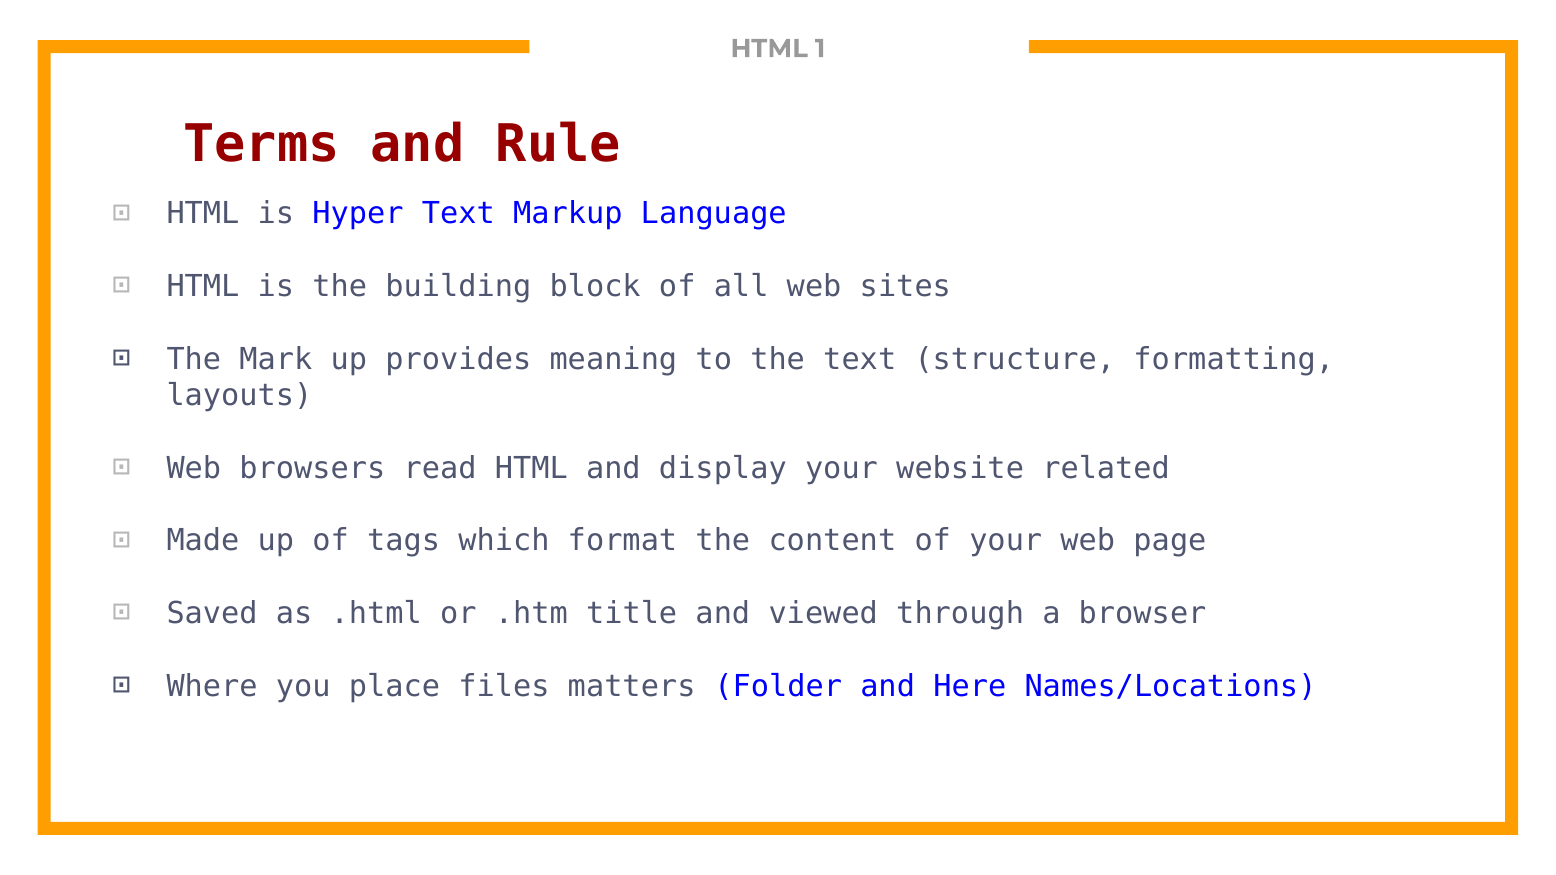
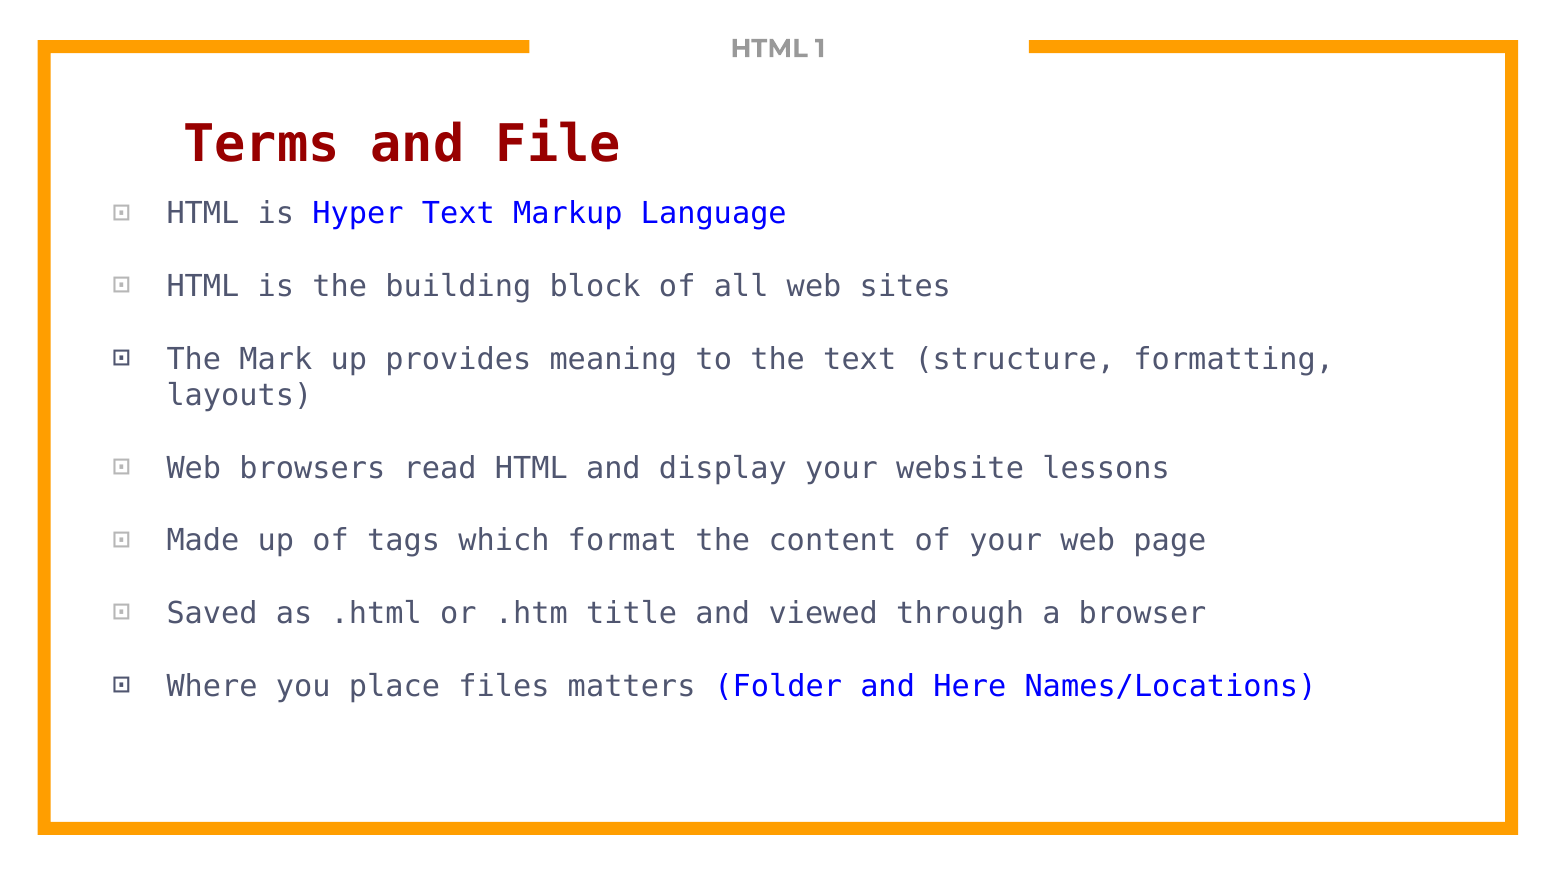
Rule: Rule -> File
related: related -> lessons
